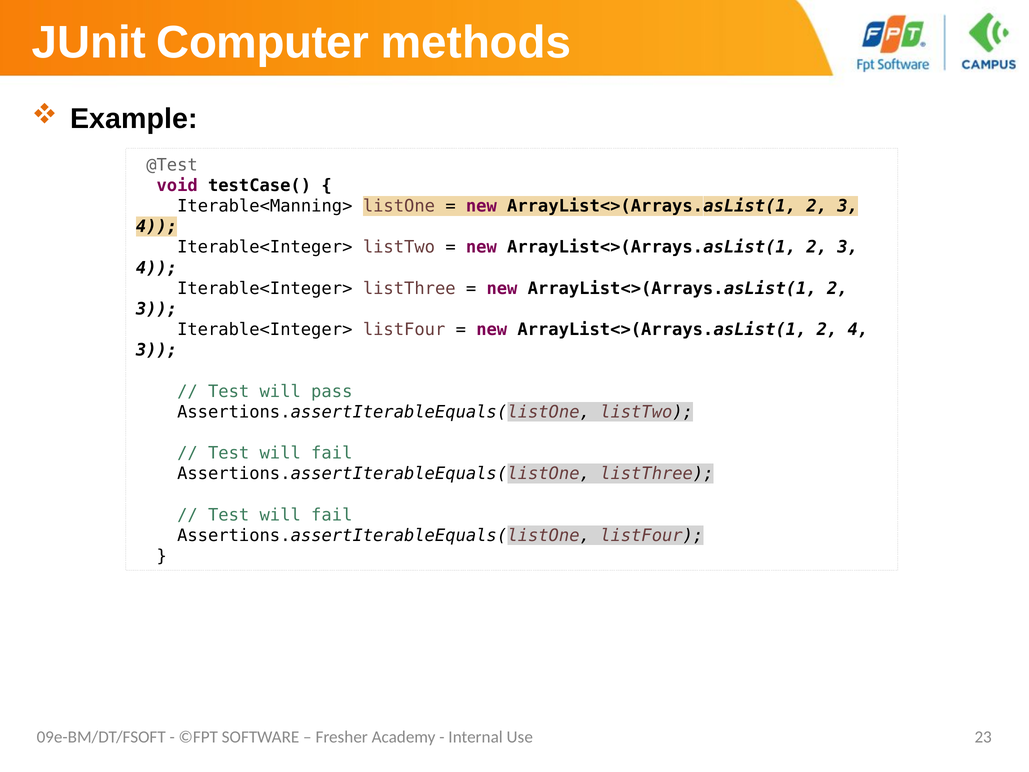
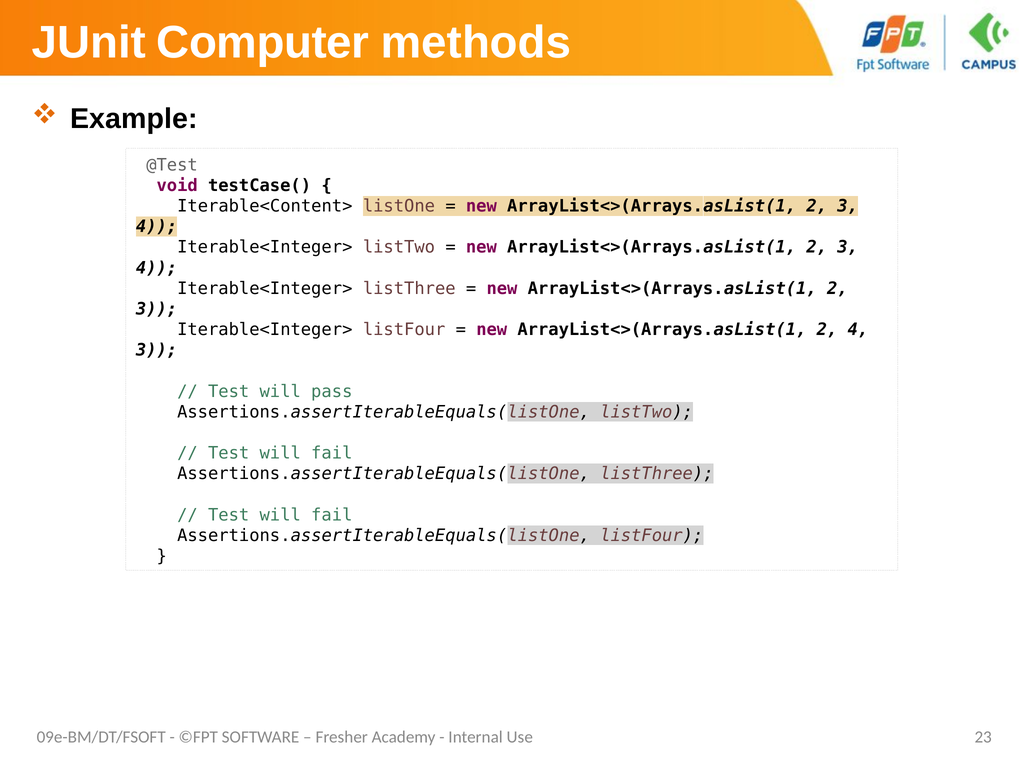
Iterable<Manning>: Iterable<Manning> -> Iterable<Content>
